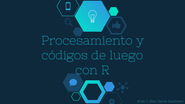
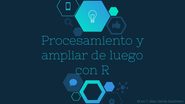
códigos: códigos -> ampliar
